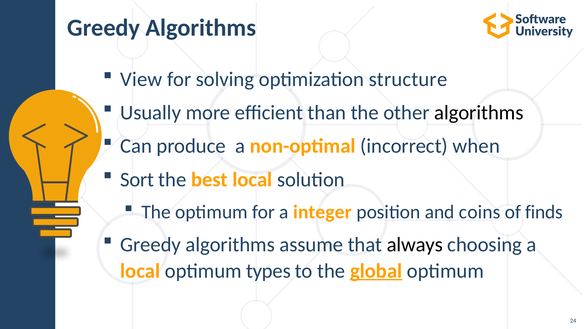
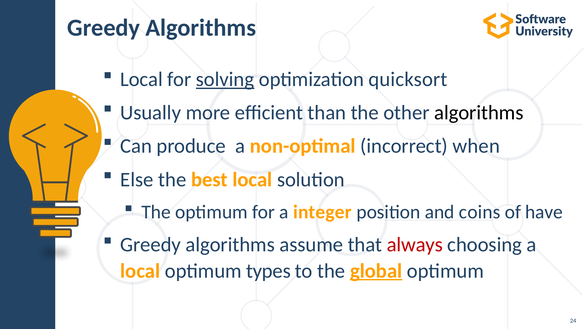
View at (141, 79): View -> Local
solving underline: none -> present
structure: structure -> quicksort
Sort: Sort -> Else
finds: finds -> have
always colour: black -> red
